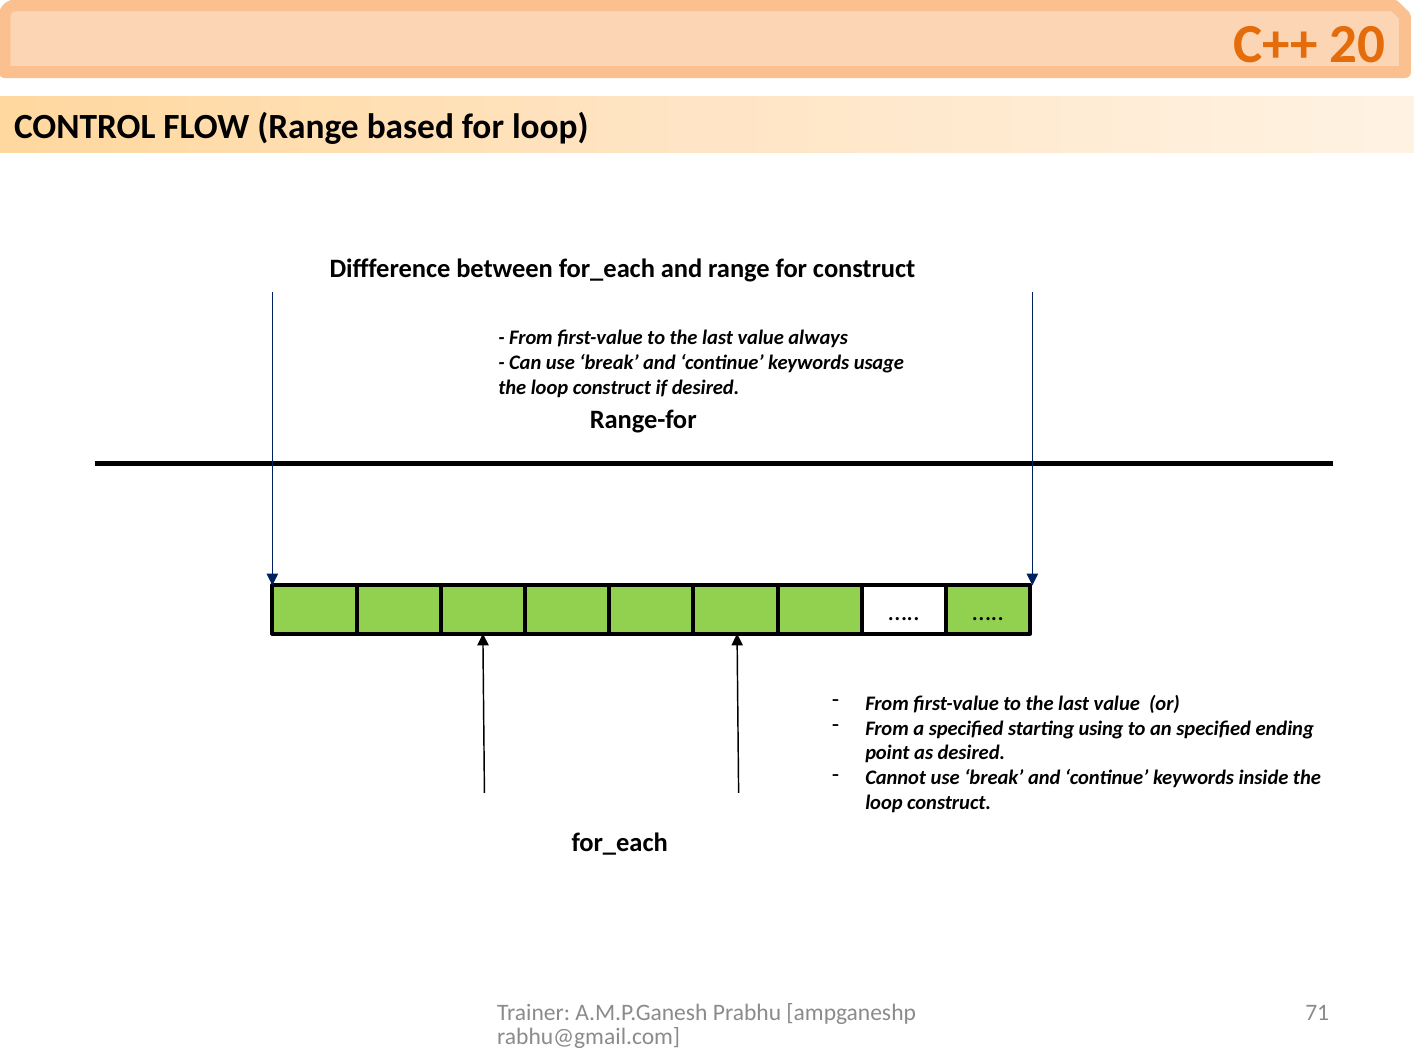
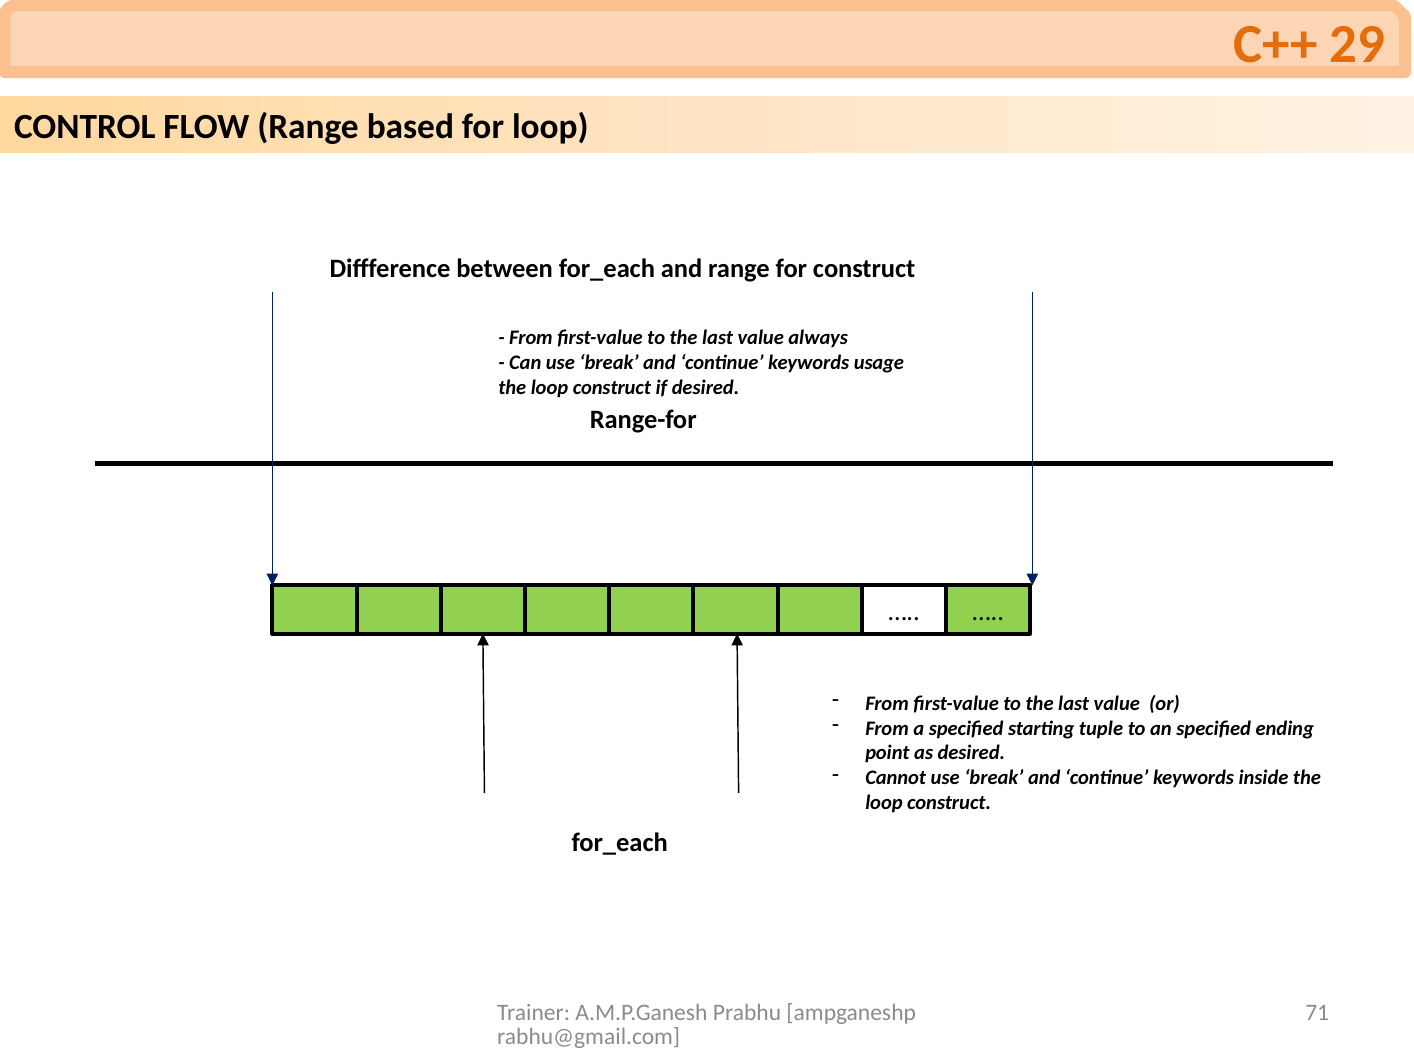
20: 20 -> 29
using: using -> tuple
